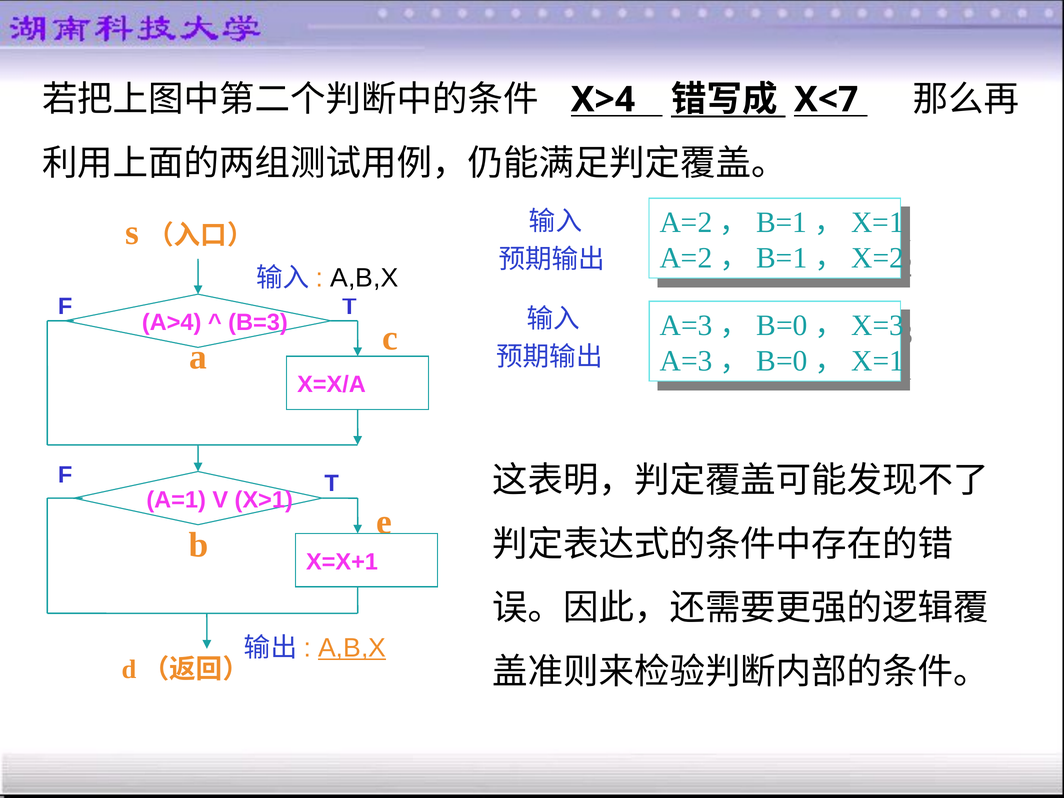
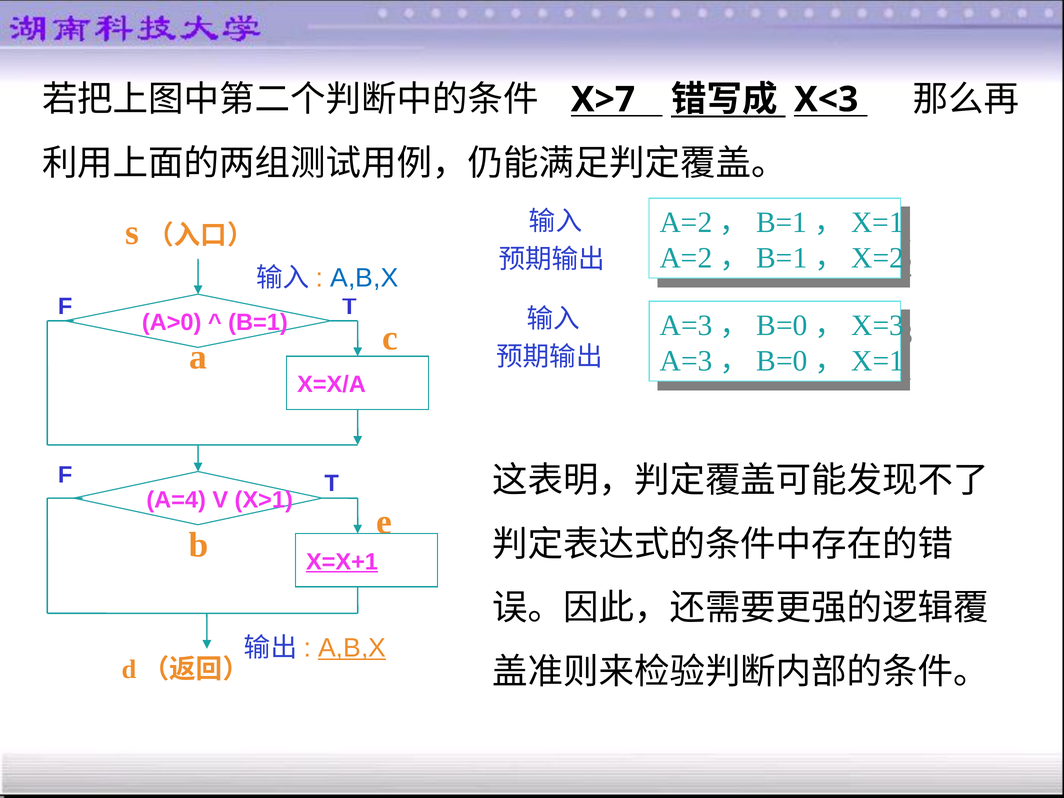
X>4: X>4 -> X>7
X<7: X<7 -> X<3
A,B,X at (364, 278) colour: black -> blue
A>4: A>4 -> A>0
B=3: B=3 -> B=1
A=1: A=1 -> A=4
X=X+1 underline: none -> present
